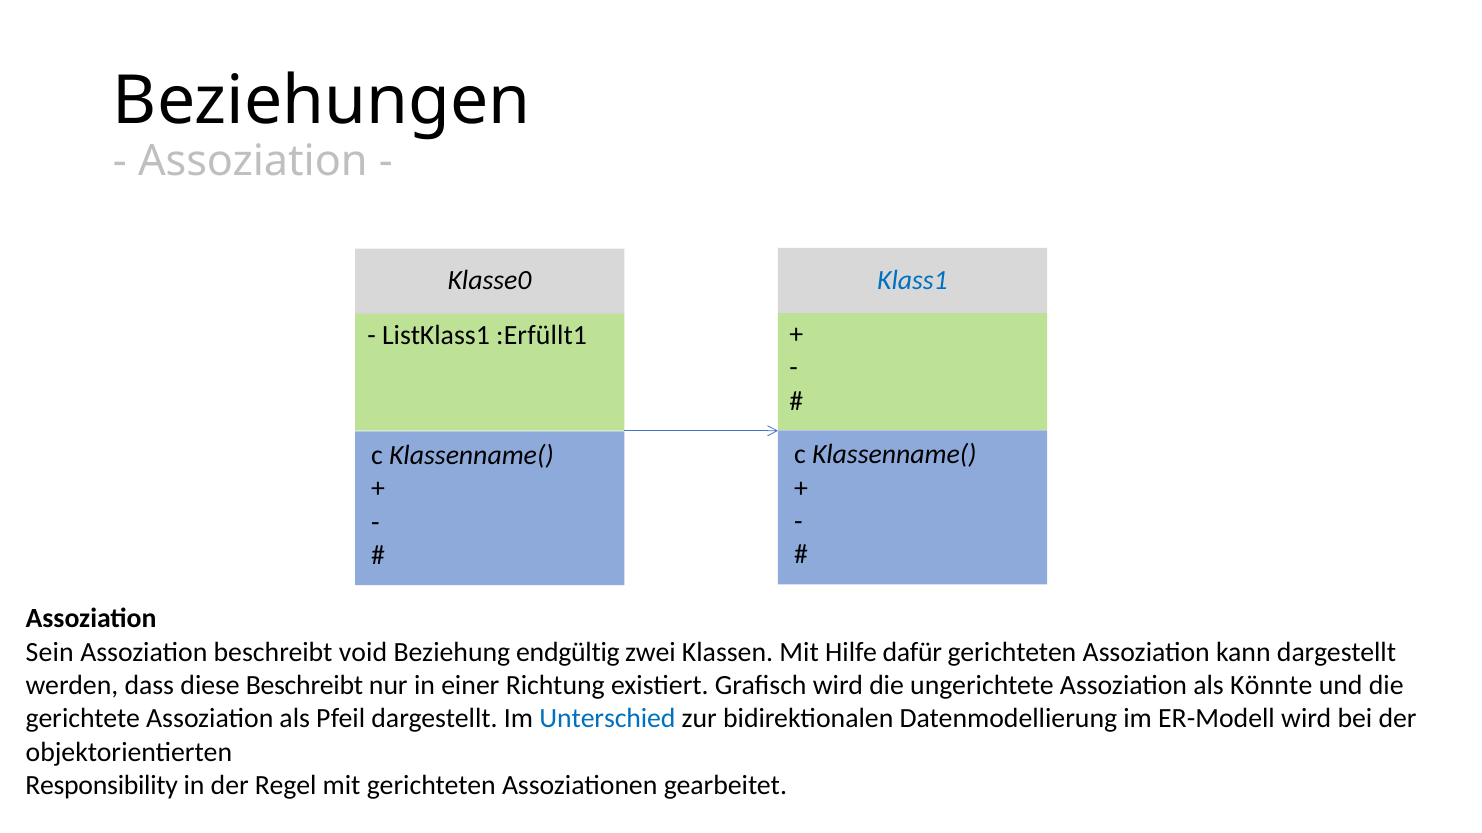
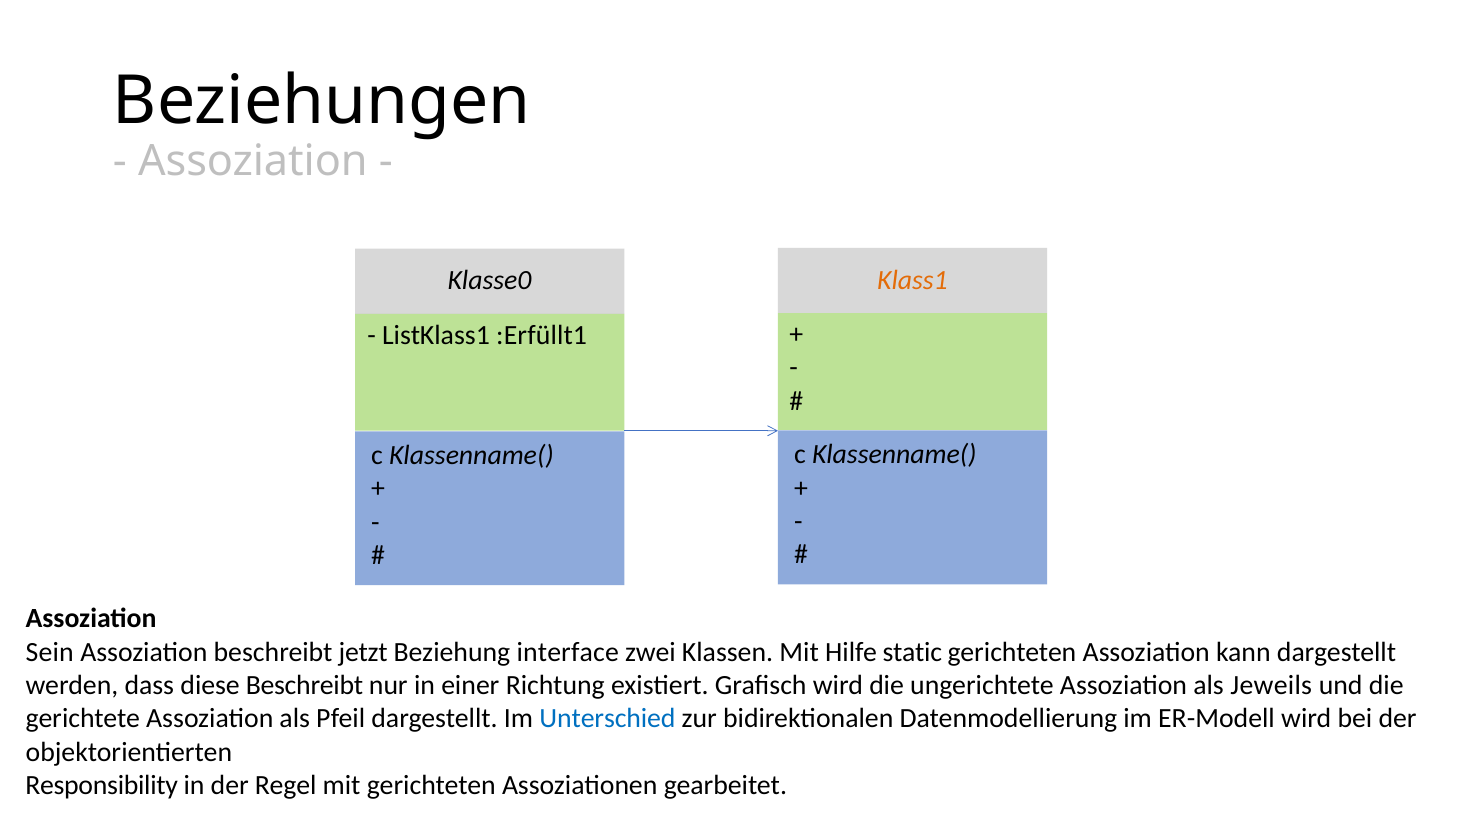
Klass1 colour: blue -> orange
void: void -> jetzt
endgültig: endgültig -> interface
dafür: dafür -> static
Könnte: Könnte -> Jeweils
